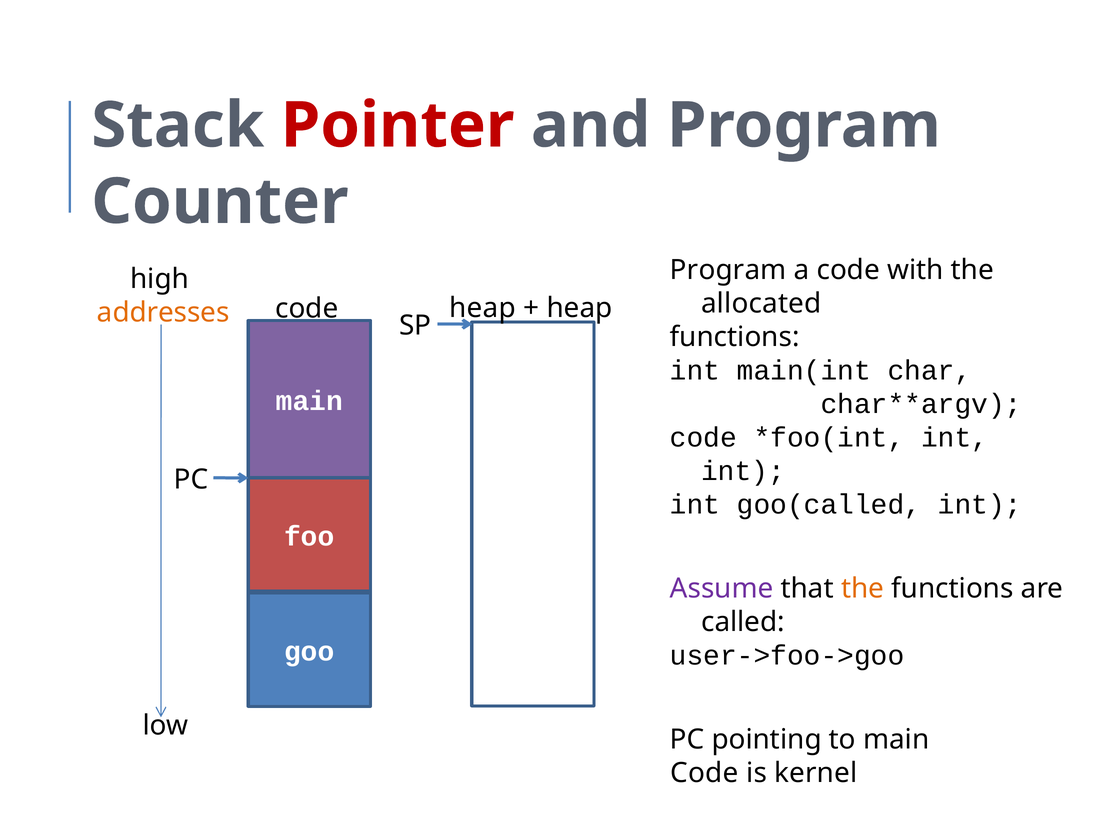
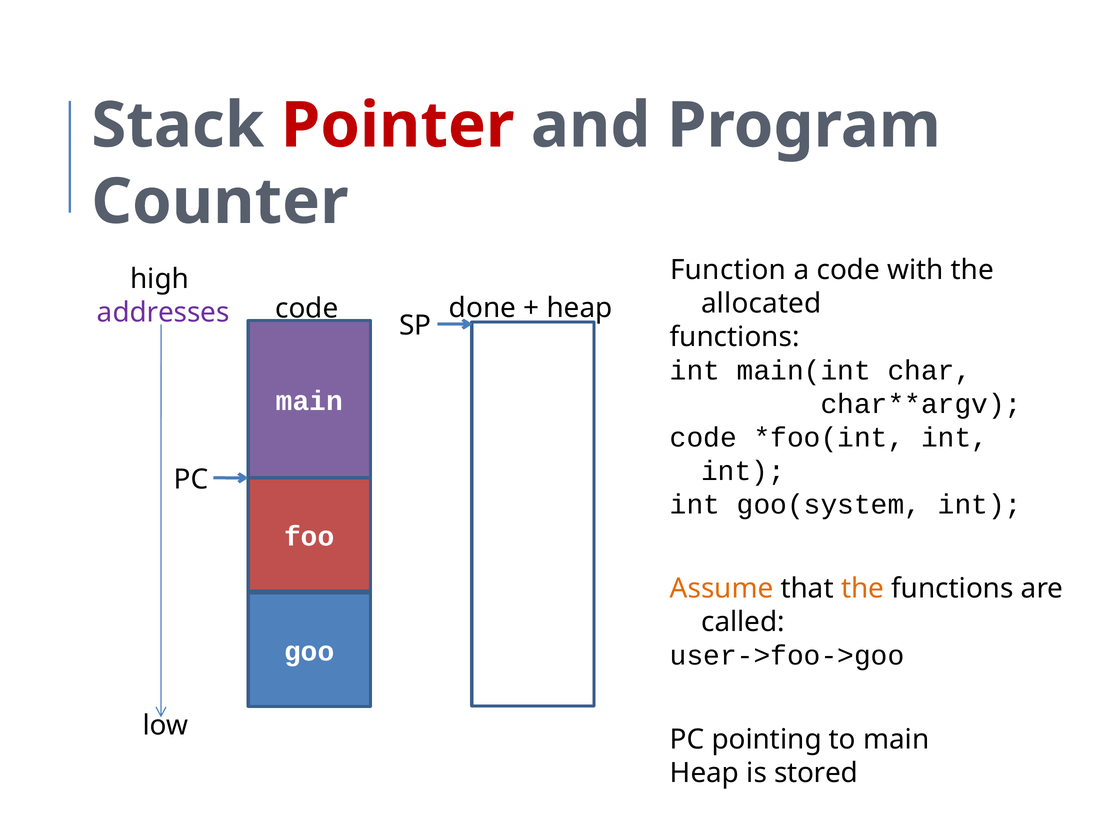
Program at (728, 270): Program -> Function
heap at (482, 308): heap -> done
addresses colour: orange -> purple
goo(called: goo(called -> goo(system
Assume colour: purple -> orange
Code at (704, 773): Code -> Heap
kernel: kernel -> stored
